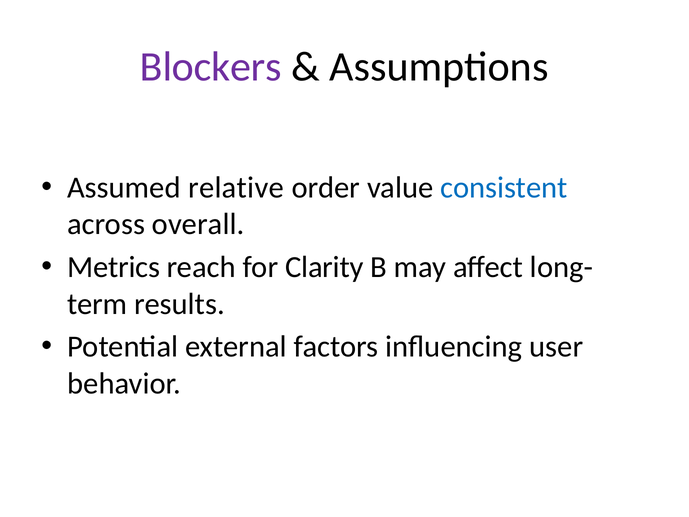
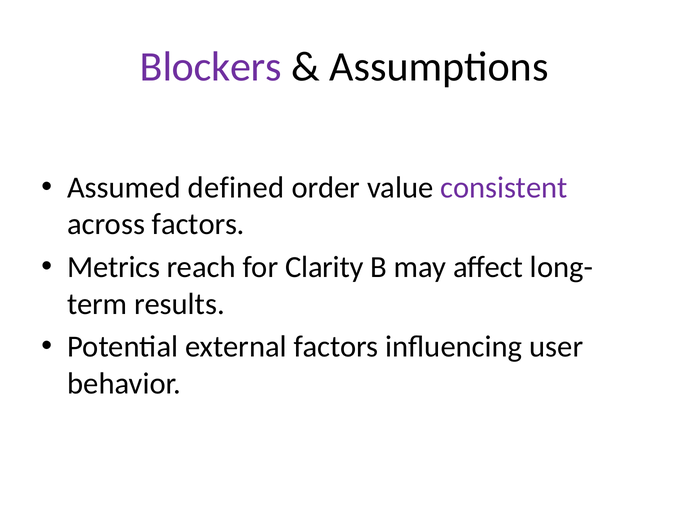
relative: relative -> defined
consistent colour: blue -> purple
across overall: overall -> factors
